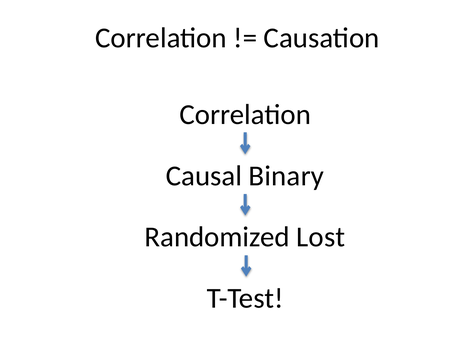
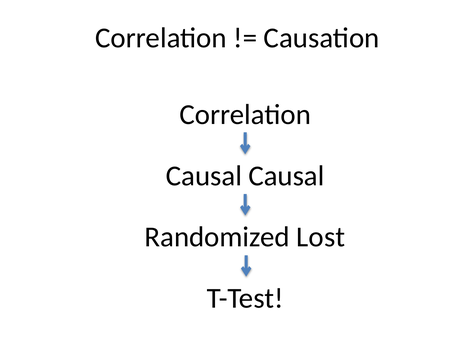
Causal Binary: Binary -> Causal
